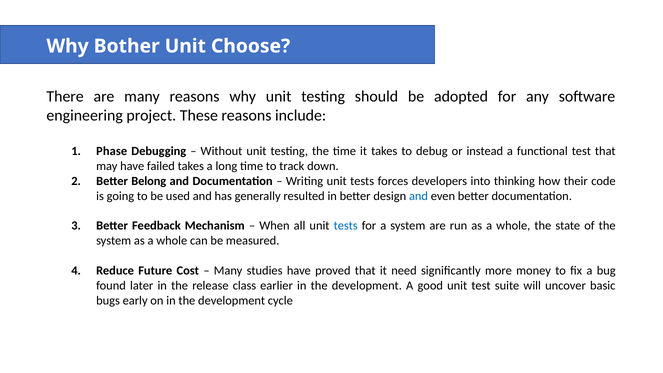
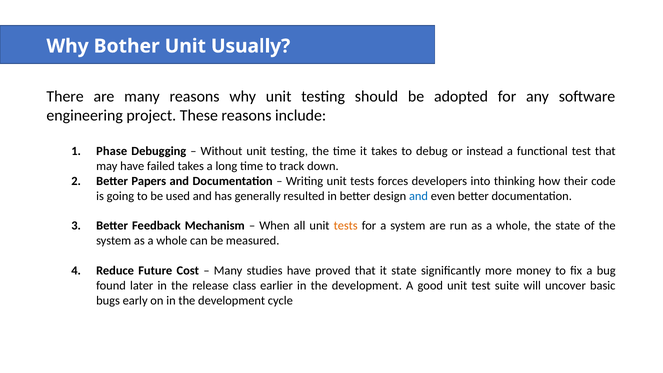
Choose: Choose -> Usually
Belong: Belong -> Papers
tests at (346, 226) colour: blue -> orange
it need: need -> state
